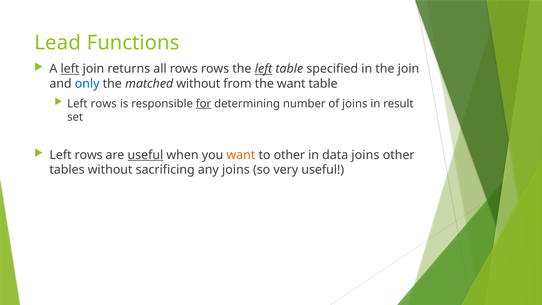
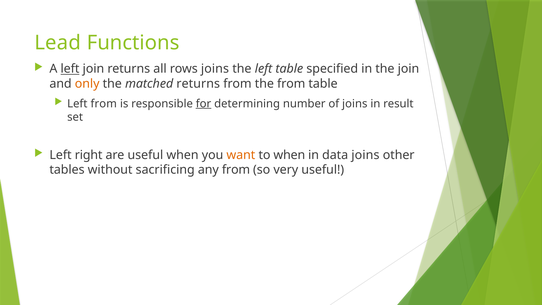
rows rows: rows -> joins
left at (264, 69) underline: present -> none
only colour: blue -> orange
matched without: without -> returns
the want: want -> from
rows at (104, 104): rows -> from
rows at (89, 155): rows -> right
useful at (145, 155) underline: present -> none
to other: other -> when
any joins: joins -> from
